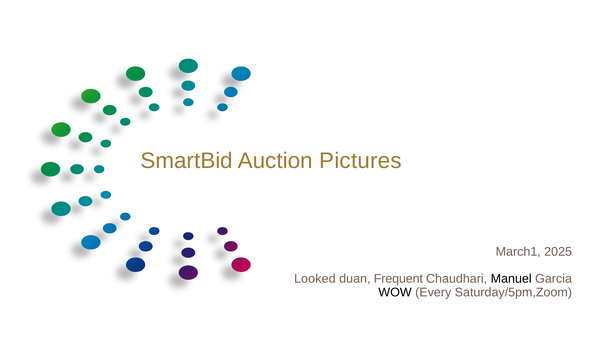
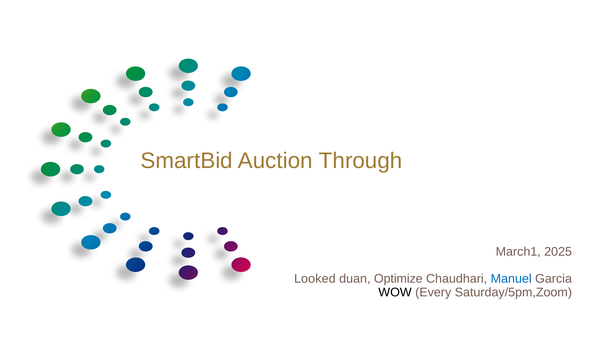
Pictures: Pictures -> Through
Frequent: Frequent -> Optimize
Manuel colour: black -> blue
